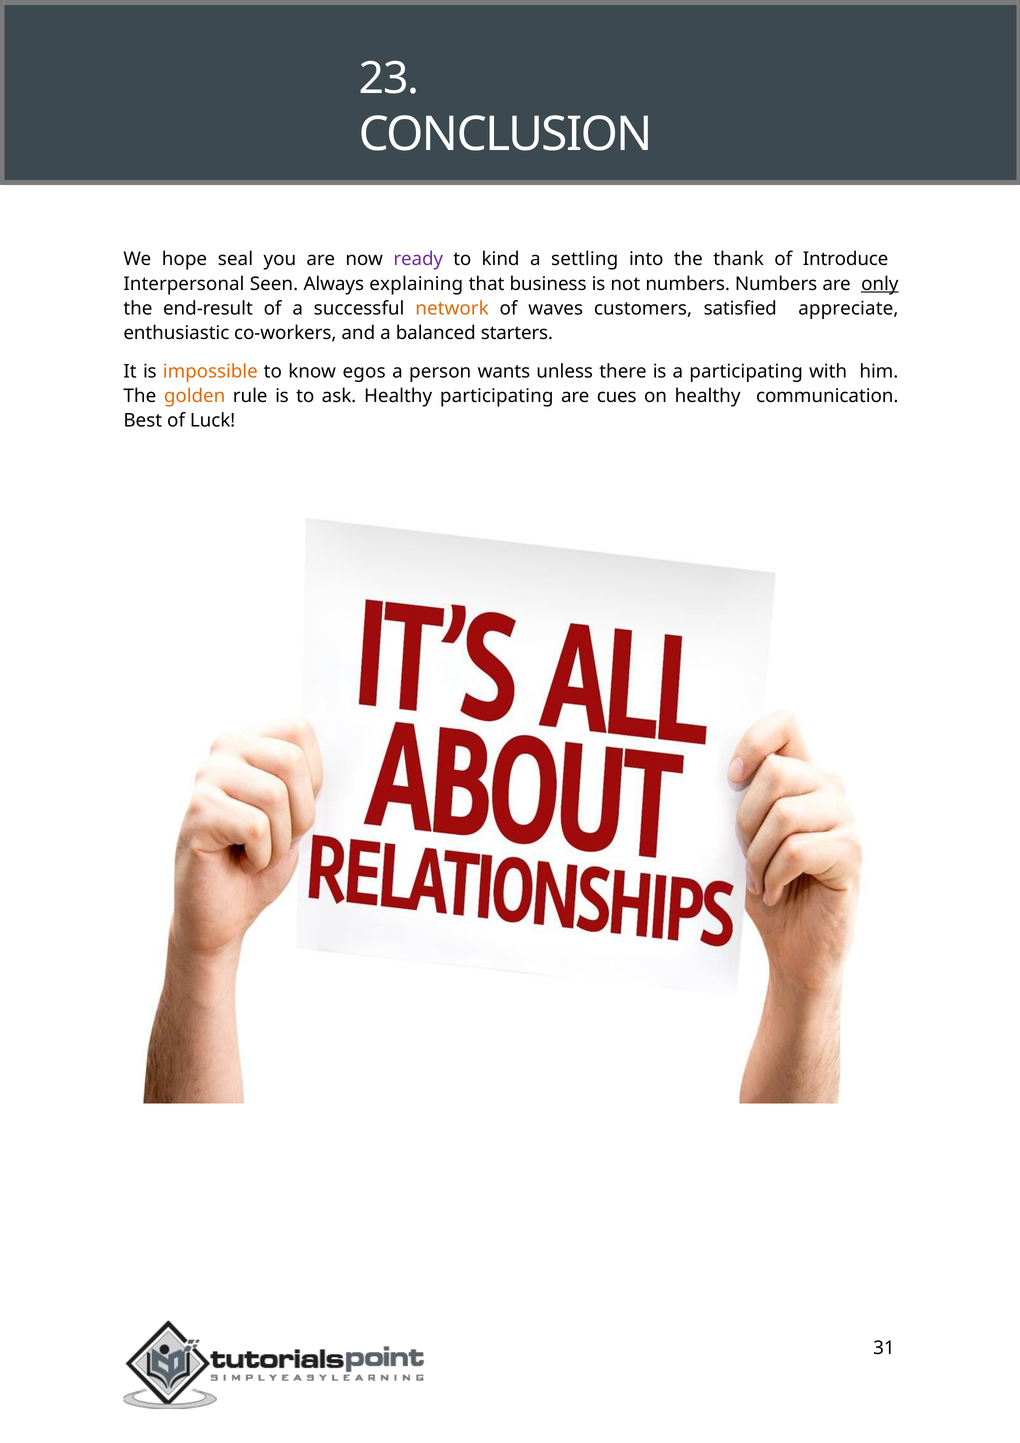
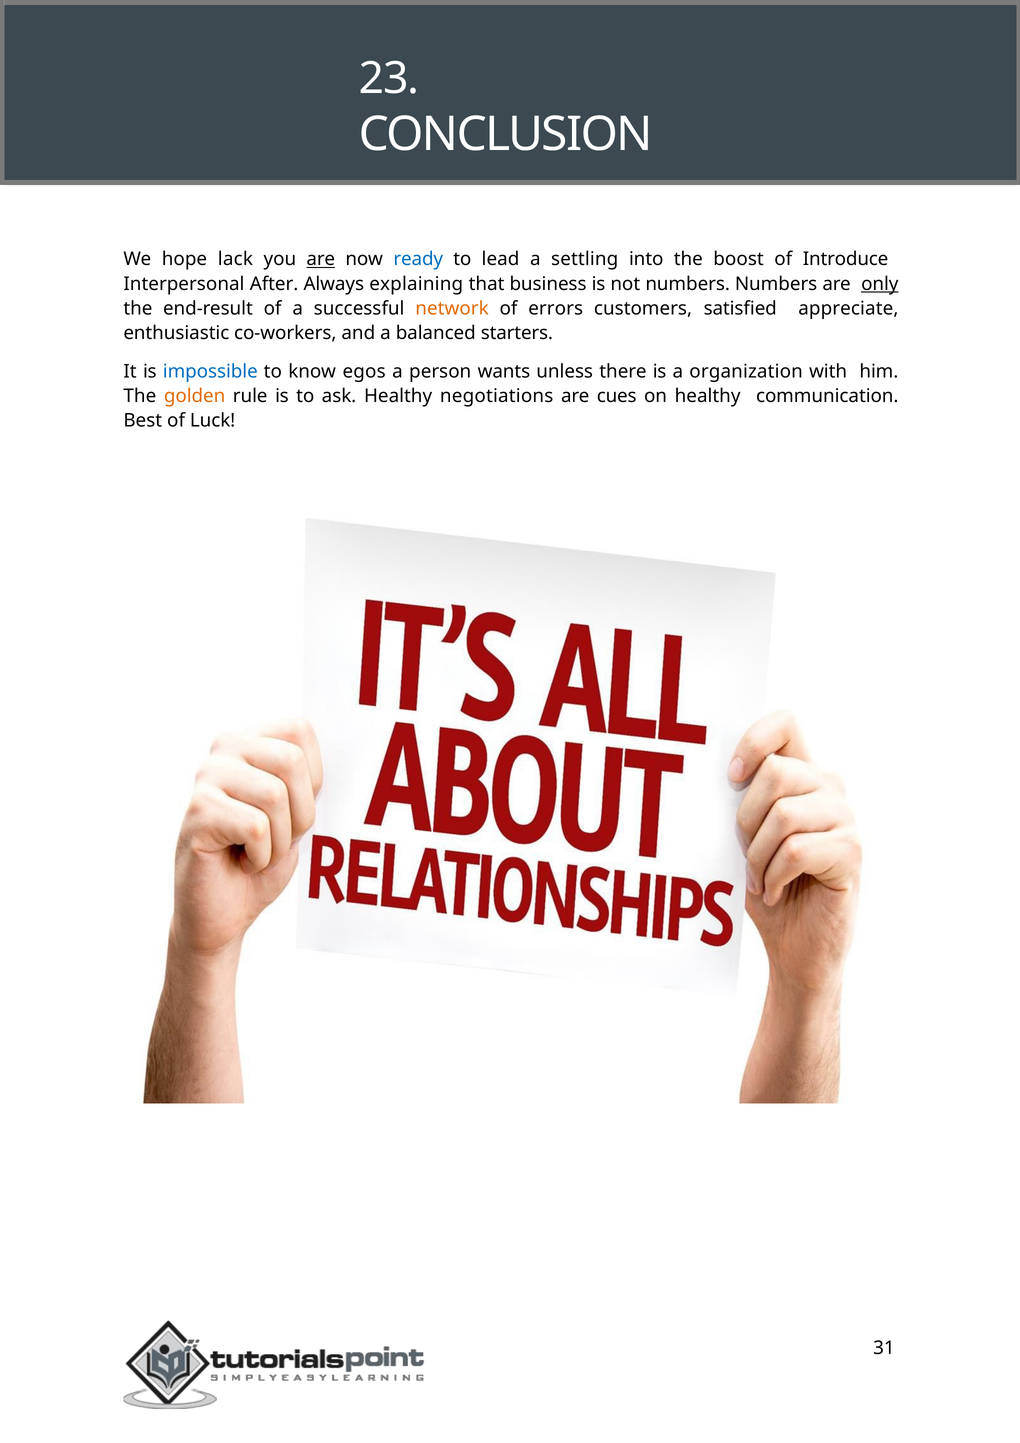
seal: seal -> lack
are at (321, 259) underline: none -> present
ready colour: purple -> blue
kind: kind -> lead
thank: thank -> boost
Seen: Seen -> After
waves: waves -> errors
impossible colour: orange -> blue
a participating: participating -> organization
Healthy participating: participating -> negotiations
